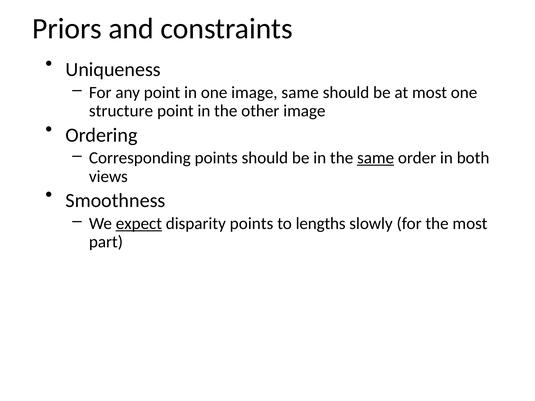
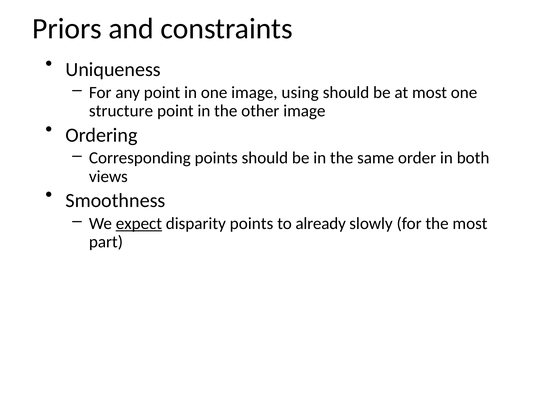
image same: same -> using
same at (376, 158) underline: present -> none
lengths: lengths -> already
